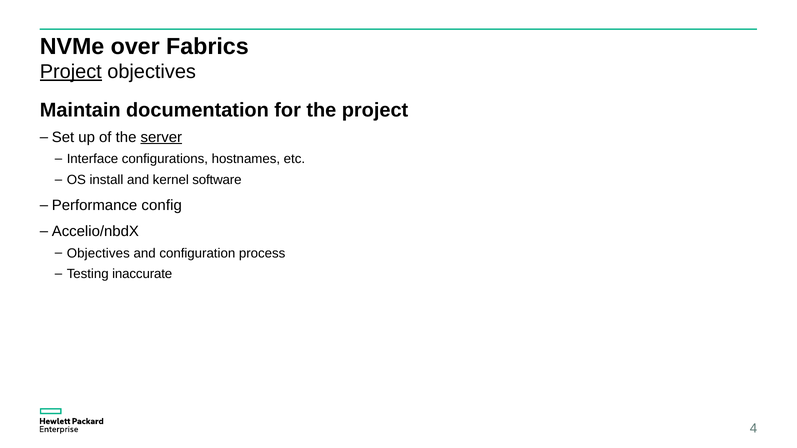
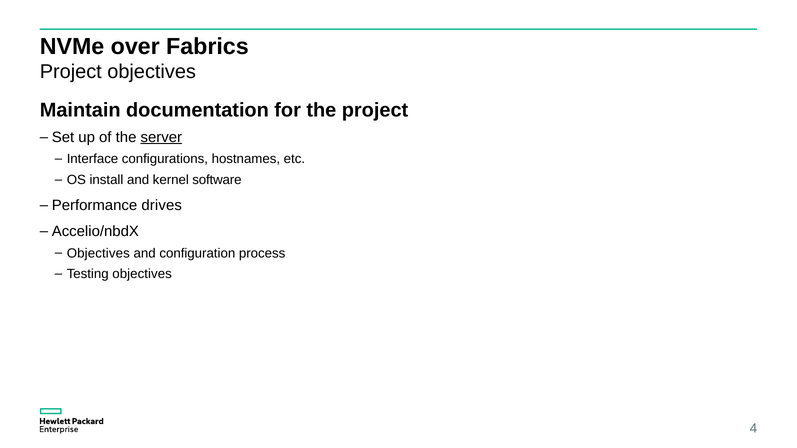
Project at (71, 72) underline: present -> none
config: config -> drives
Testing inaccurate: inaccurate -> objectives
